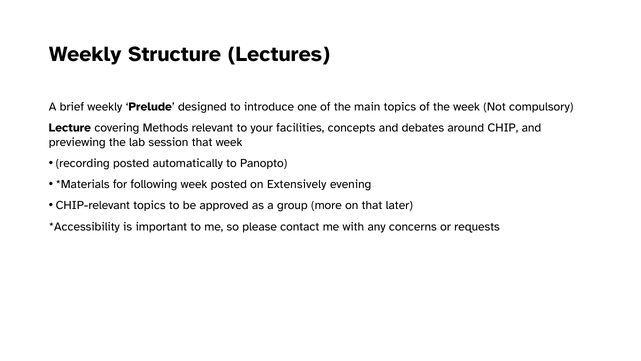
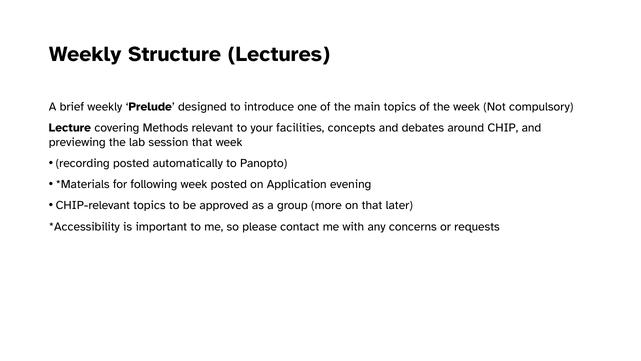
Extensively: Extensively -> Application
